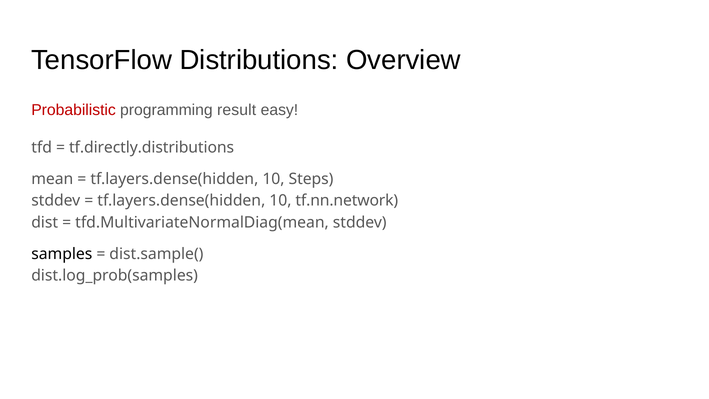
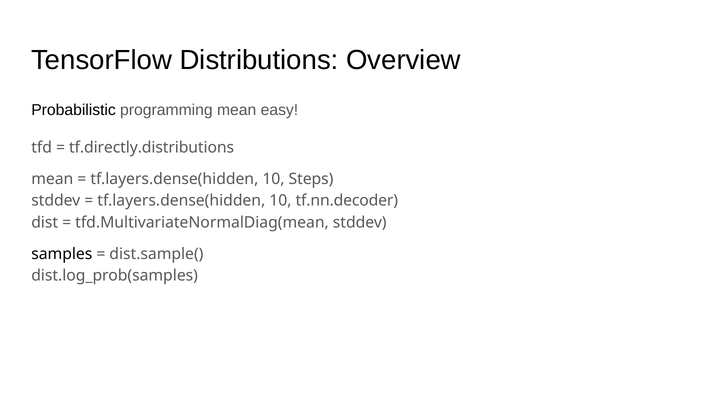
Probabilistic colour: red -> black
programming result: result -> mean
tf.nn.network: tf.nn.network -> tf.nn.decoder
